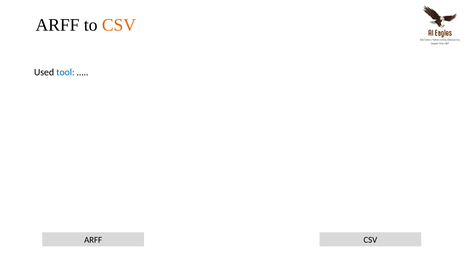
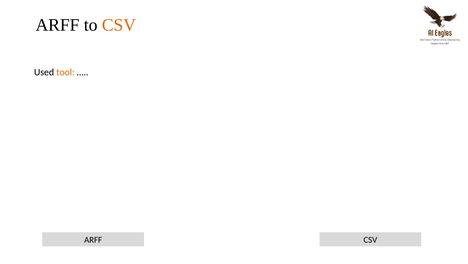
tool colour: blue -> orange
